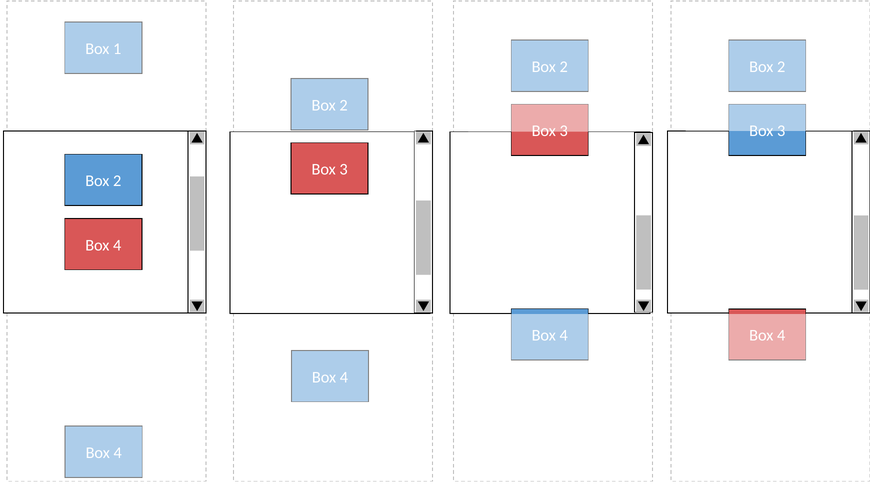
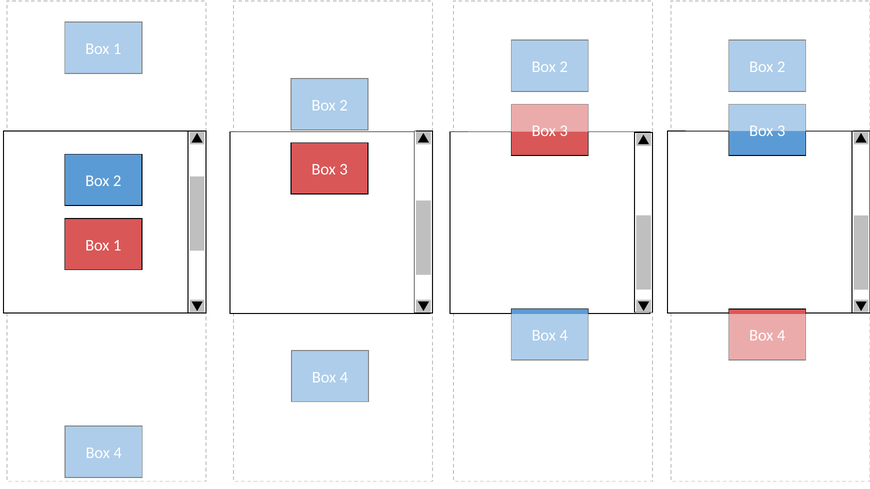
4 at (117, 245): 4 -> 1
